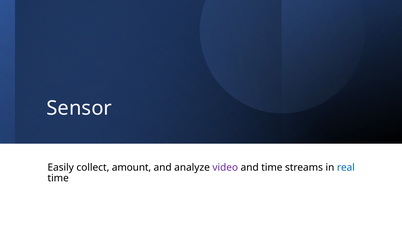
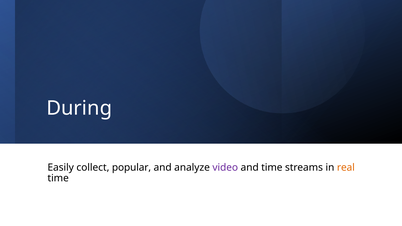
Sensor: Sensor -> During
amount: amount -> popular
real colour: blue -> orange
